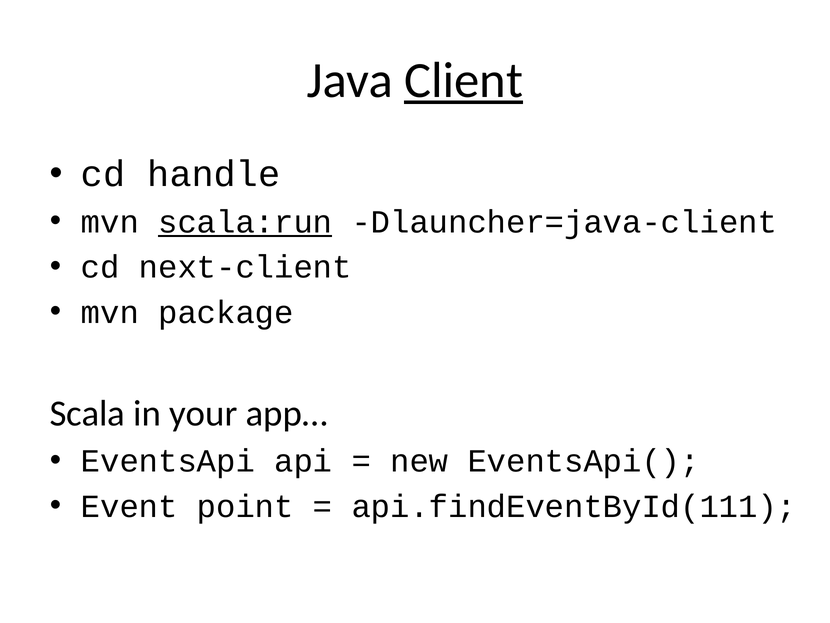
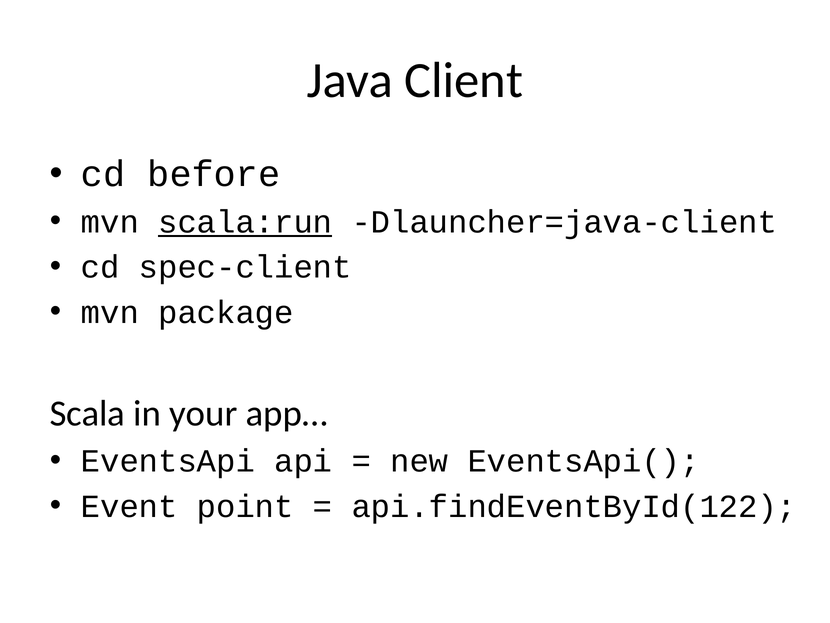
Client underline: present -> none
handle: handle -> before
next-client: next-client -> spec-client
api.findEventById(111: api.findEventById(111 -> api.findEventById(122
